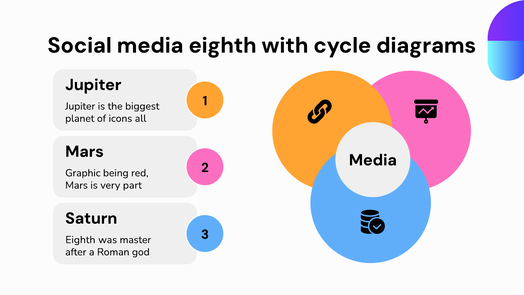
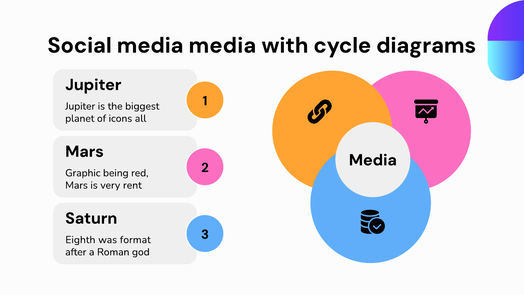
media eighth: eighth -> media
part: part -> rent
master: master -> format
